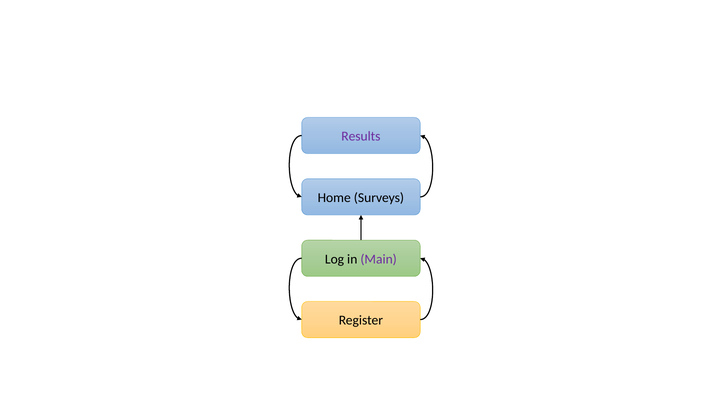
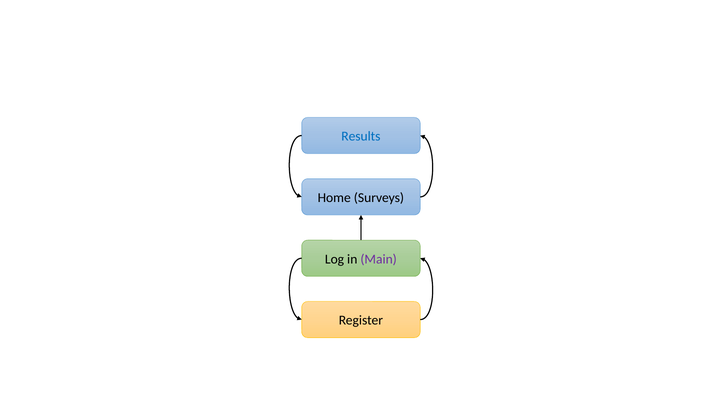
Results colour: purple -> blue
